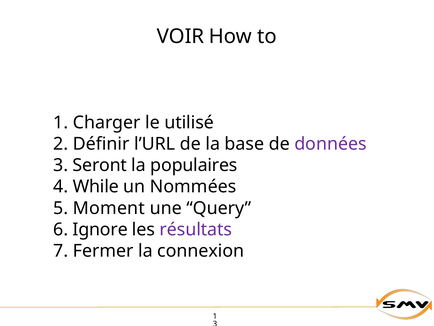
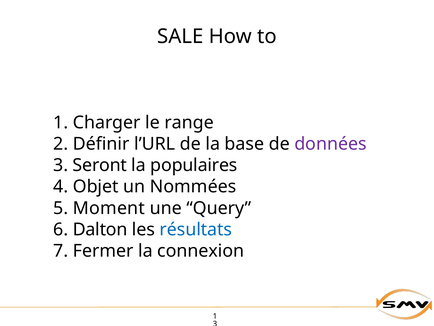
VOIR: VOIR -> SALE
utilisé: utilisé -> range
While: While -> Objet
Ignore: Ignore -> Dalton
résultats colour: purple -> blue
